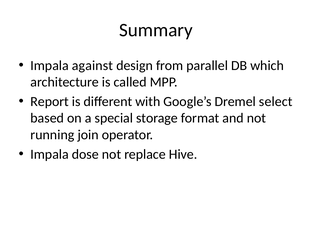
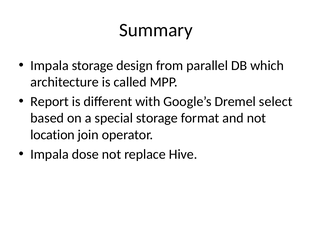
Impala against: against -> storage
running: running -> location
